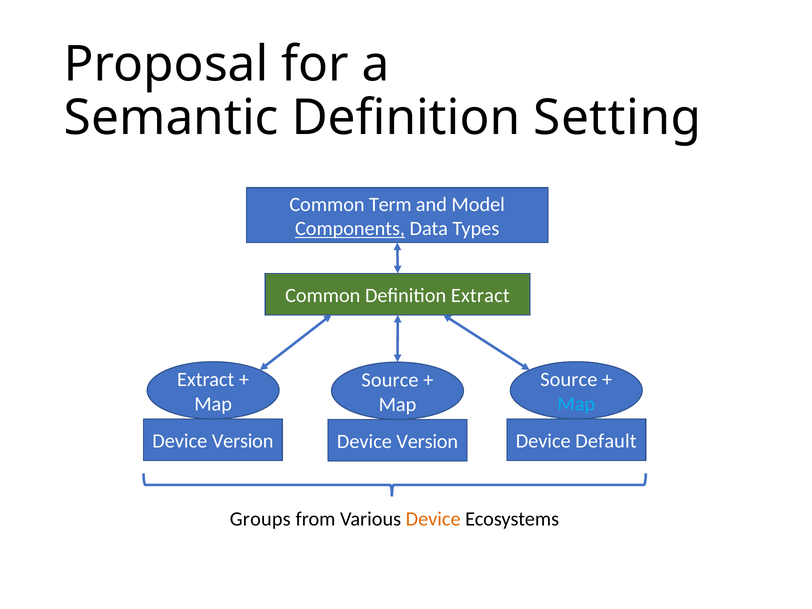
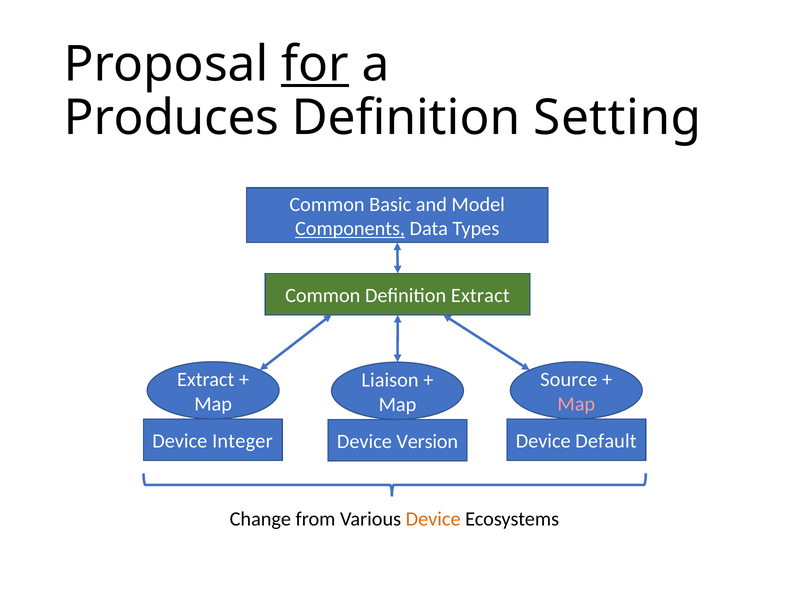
for underline: none -> present
Semantic: Semantic -> Produces
Term: Term -> Basic
Source at (390, 380): Source -> Liaison
Map at (576, 404) colour: light blue -> pink
Version at (243, 441): Version -> Integer
Groups: Groups -> Change
